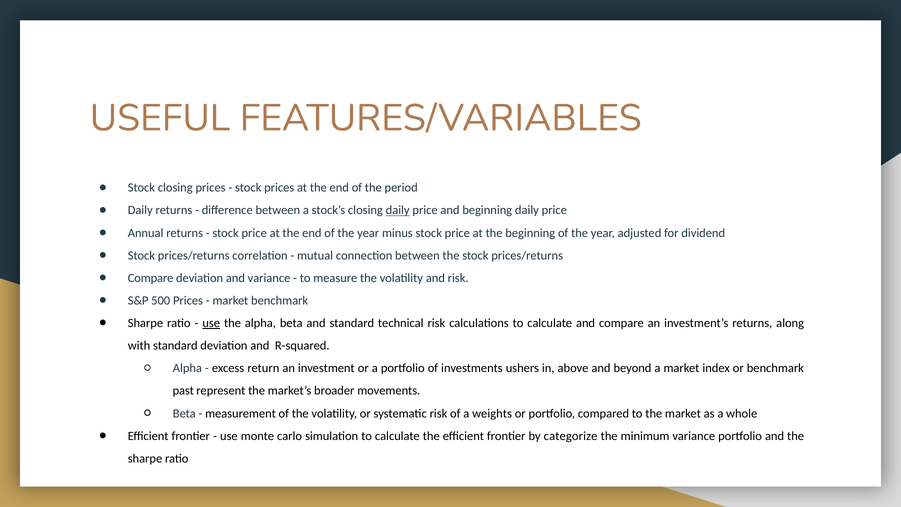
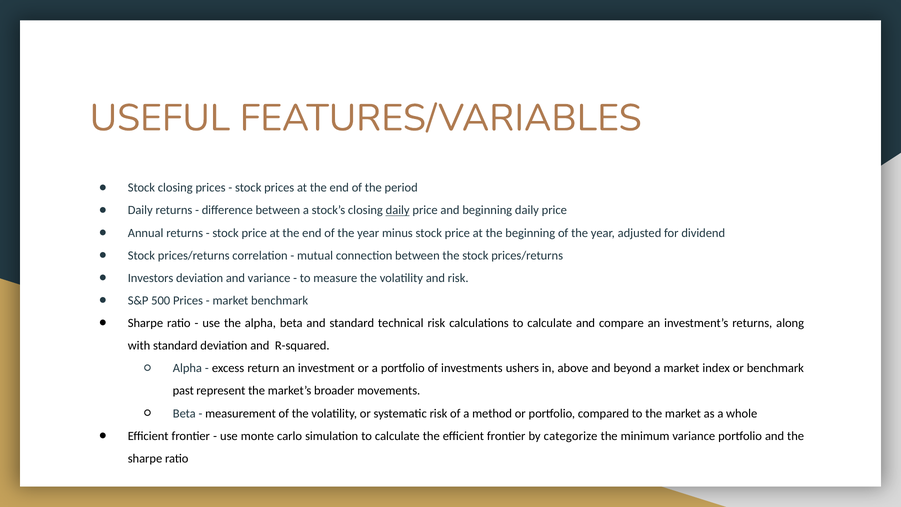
Compare at (151, 278): Compare -> Investors
use at (211, 323) underline: present -> none
weights: weights -> method
